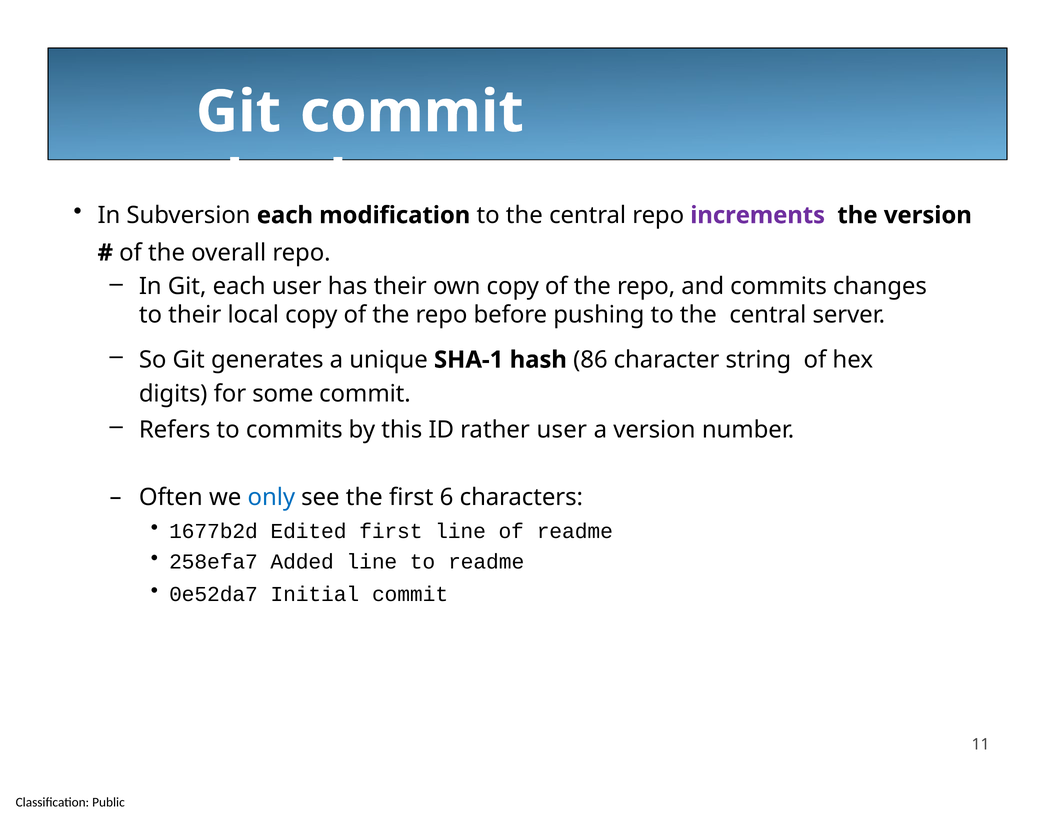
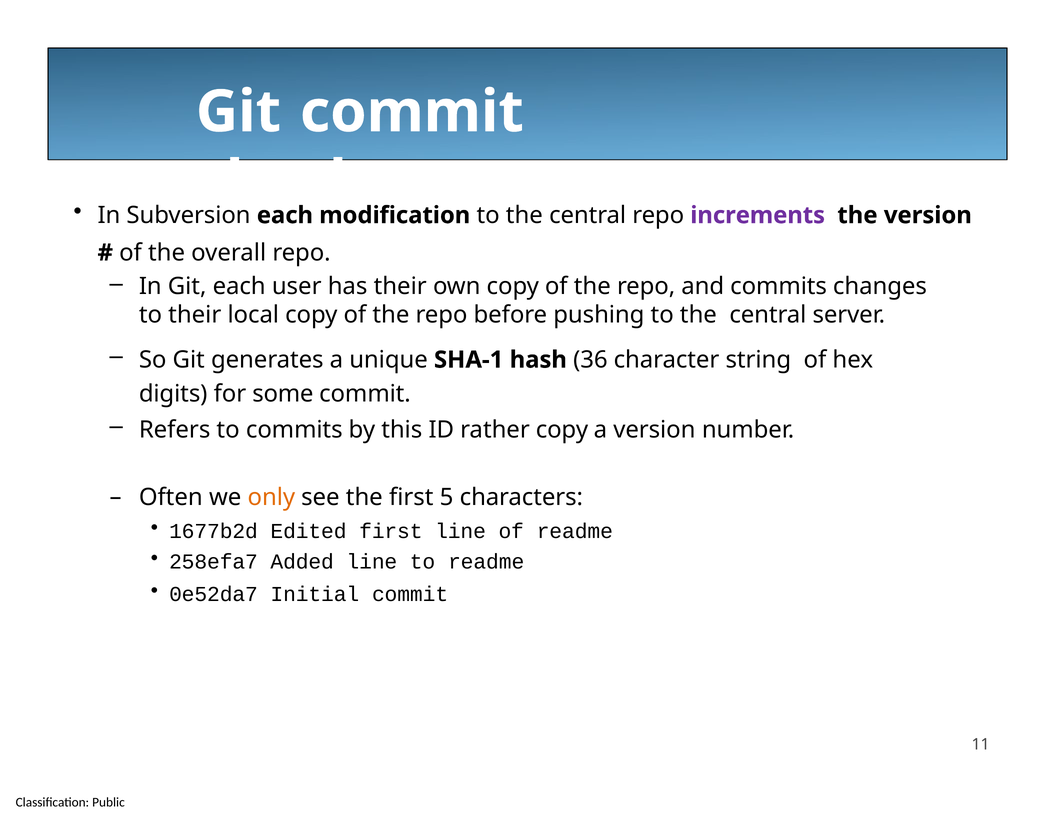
86: 86 -> 36
rather user: user -> copy
only colour: blue -> orange
6: 6 -> 5
